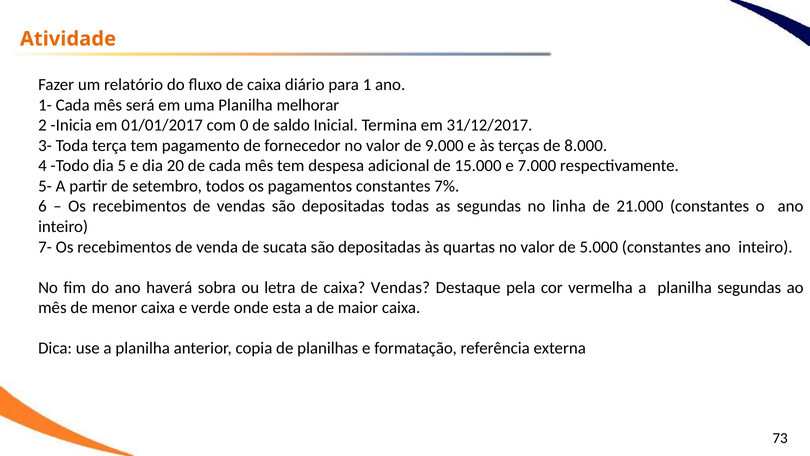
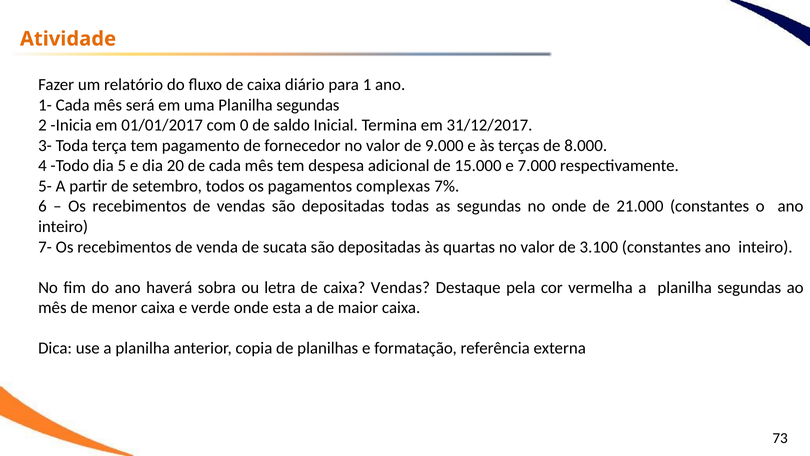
uma Planilha melhorar: melhorar -> segundas
pagamentos constantes: constantes -> complexas
no linha: linha -> onde
5.000: 5.000 -> 3.100
